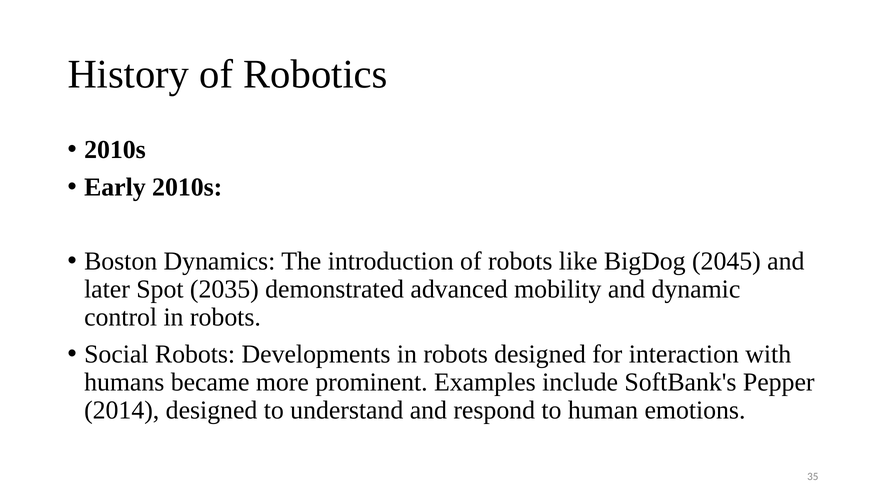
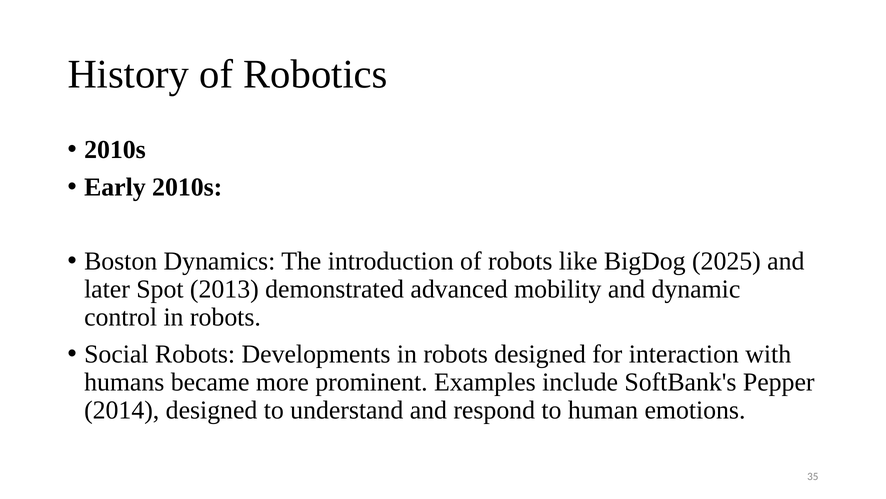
2045: 2045 -> 2025
2035: 2035 -> 2013
